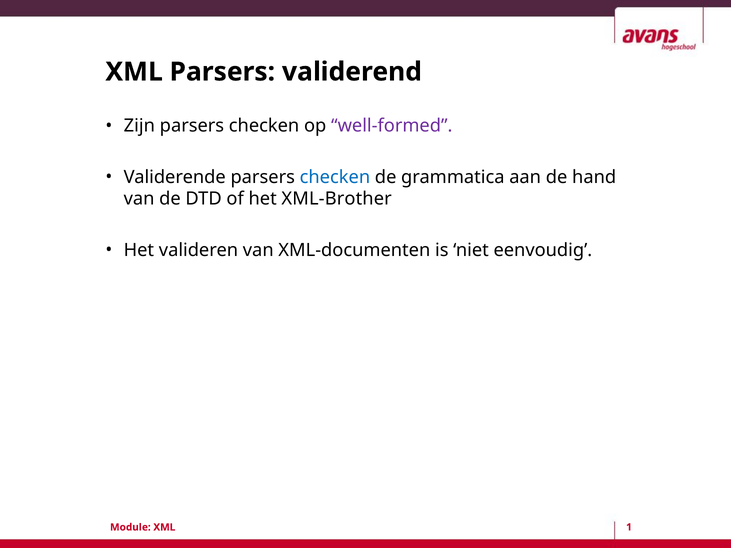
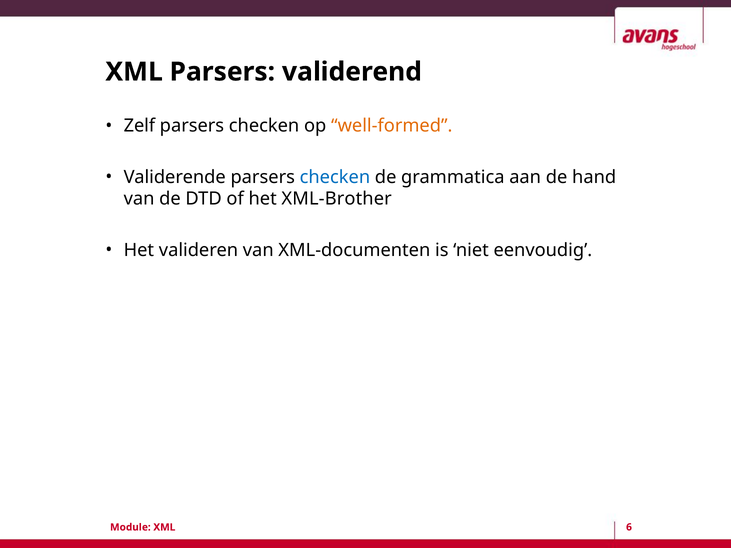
Zijn: Zijn -> Zelf
well-formed colour: purple -> orange
1: 1 -> 6
